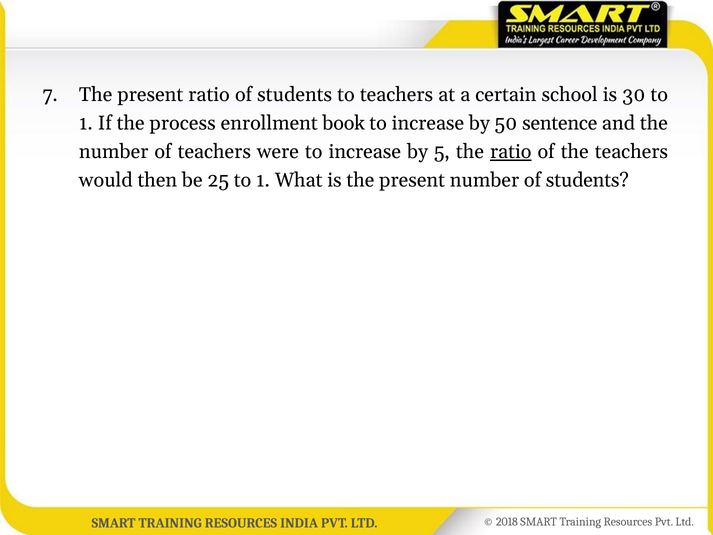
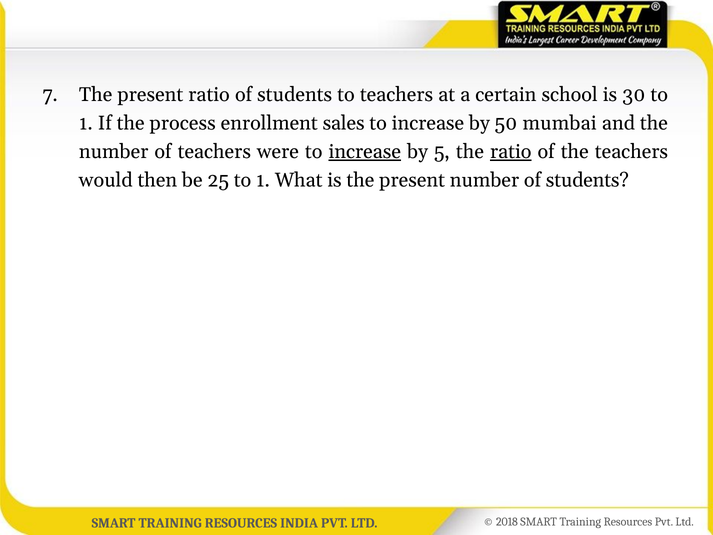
book: book -> sales
sentence: sentence -> mumbai
increase at (365, 152) underline: none -> present
